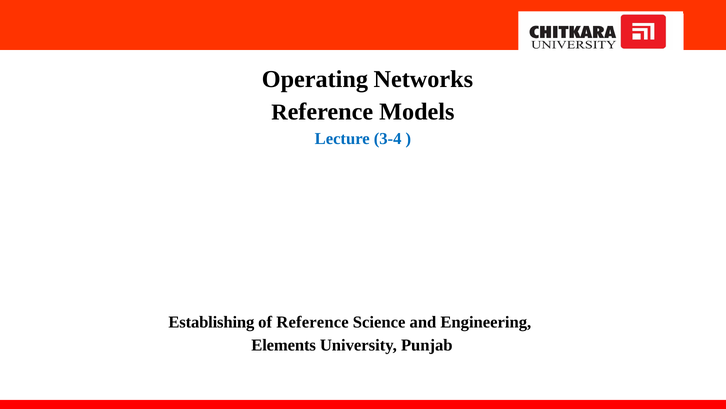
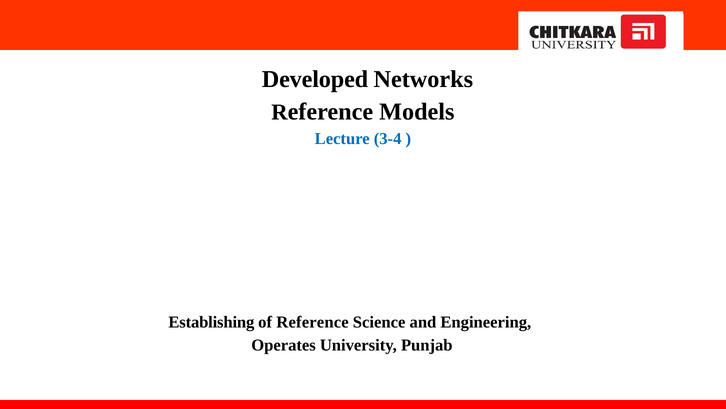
Operating: Operating -> Developed
Elements: Elements -> Operates
